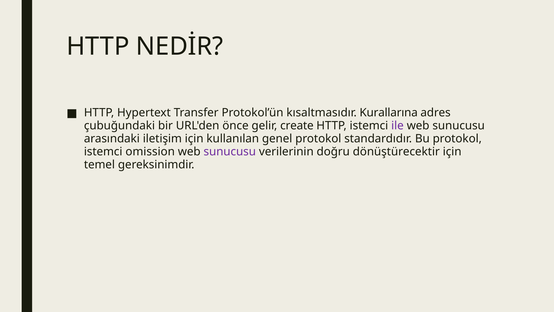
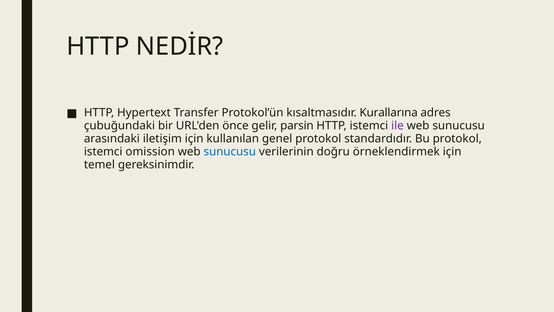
create: create -> parsin
sunucusu at (230, 152) colour: purple -> blue
dönüştürecektir: dönüştürecektir -> örneklendirmek
